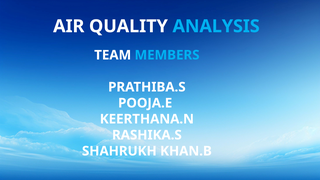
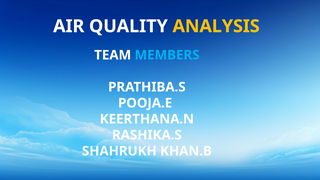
ANALYSIS colour: light blue -> yellow
